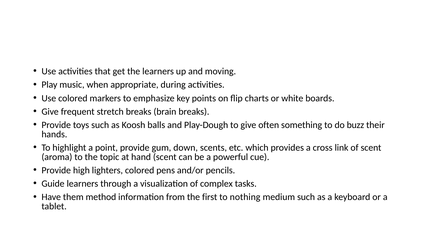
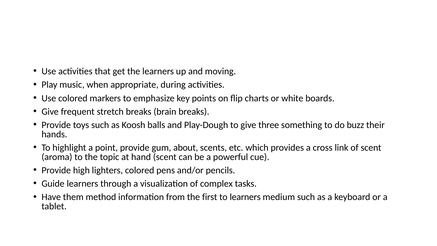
often: often -> three
down: down -> about
to nothing: nothing -> learners
